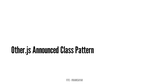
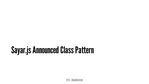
Other.js: Other.js -> Sayar.js
